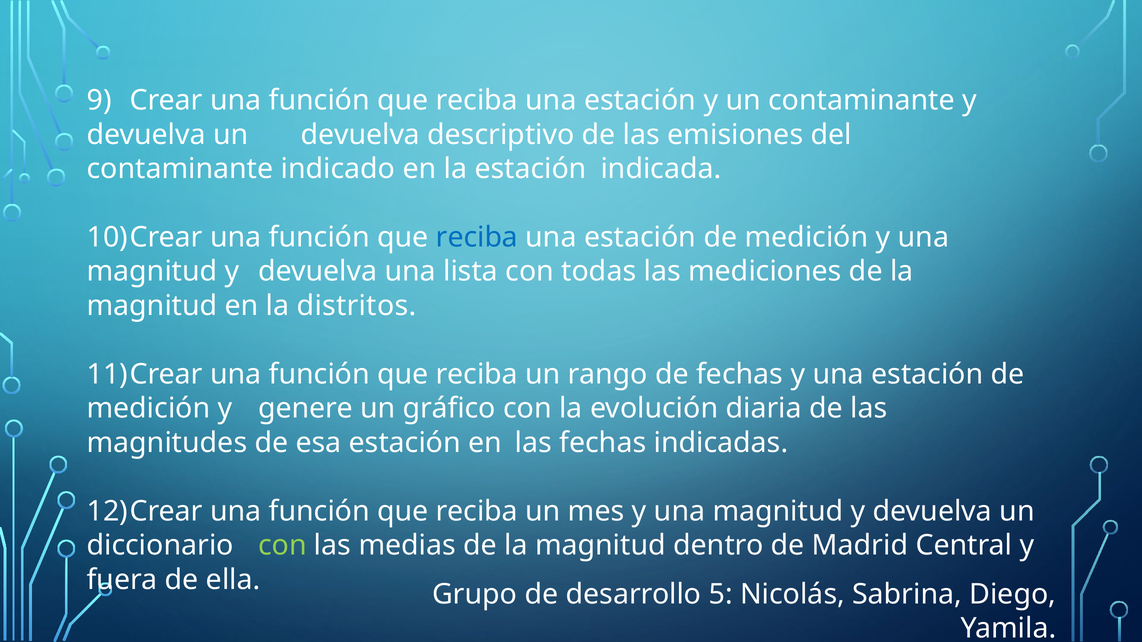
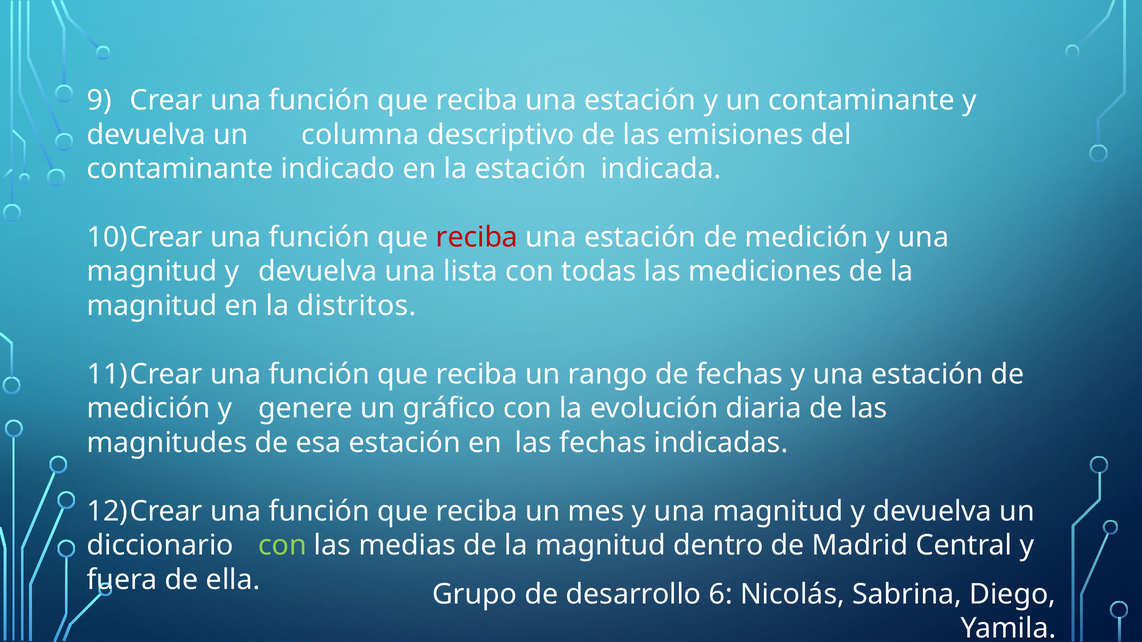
un devuelva: devuelva -> columna
reciba at (477, 237) colour: blue -> red
5: 5 -> 6
